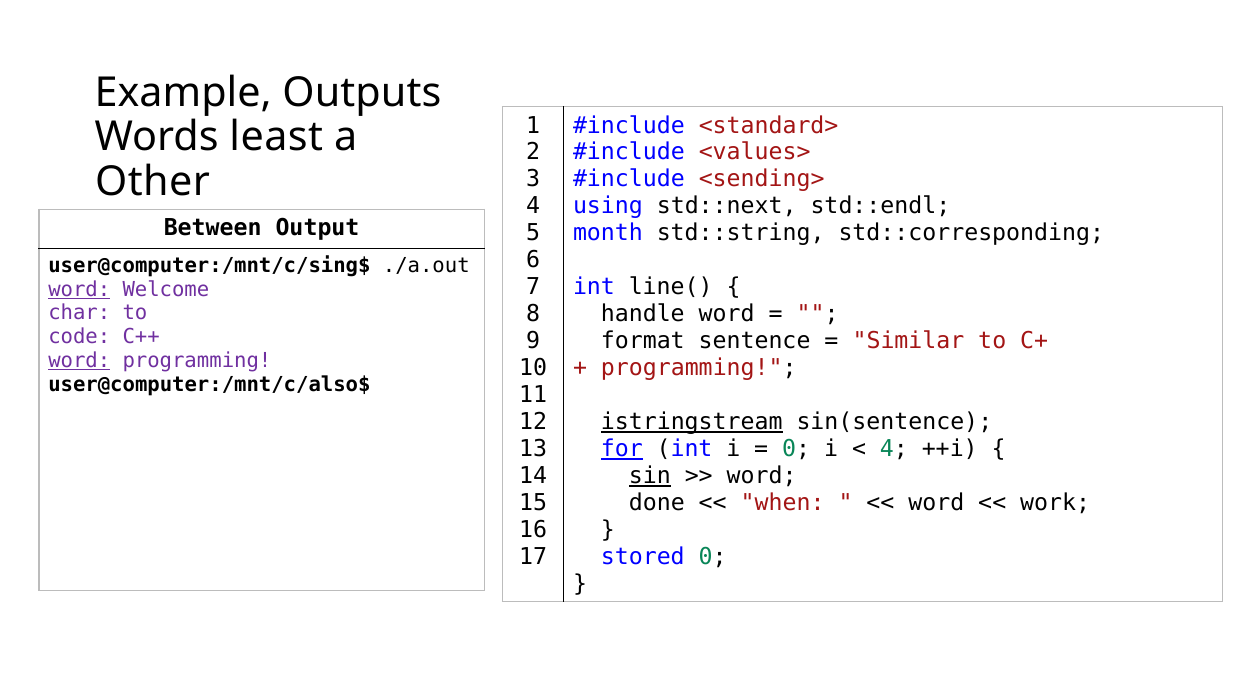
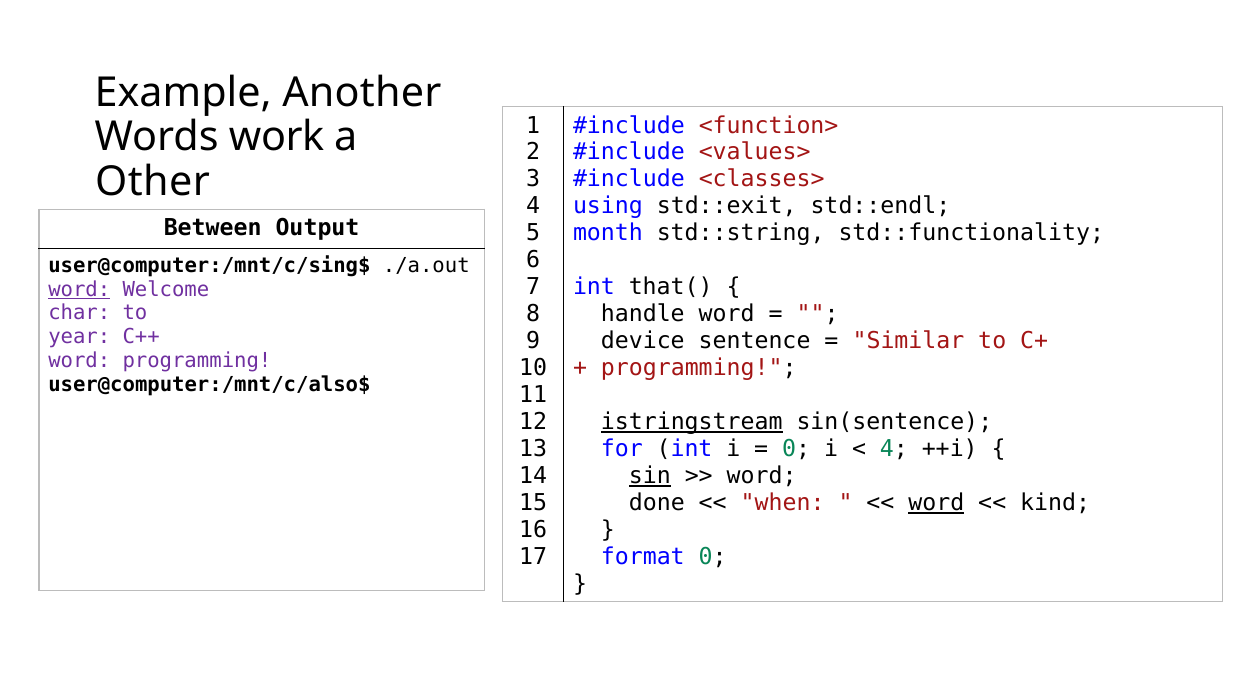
Outputs: Outputs -> Another
<standard>: <standard> -> <function>
least: least -> work
<sending>: <sending> -> <classes>
std::next: std::next -> std::exit
std::corresponding: std::corresponding -> std::functionality
line(: line( -> that(
code: code -> year
format: format -> device
word at (79, 361) underline: present -> none
for underline: present -> none
word at (936, 503) underline: none -> present
work: work -> kind
stored: stored -> format
